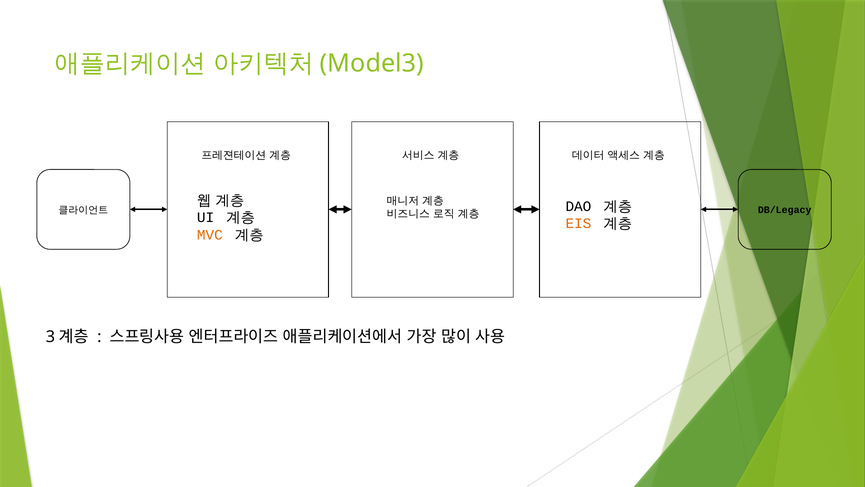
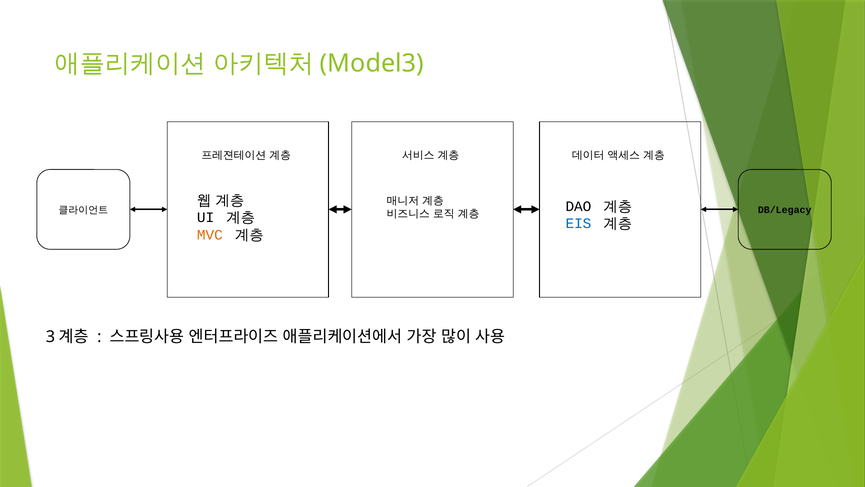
EIS colour: orange -> blue
